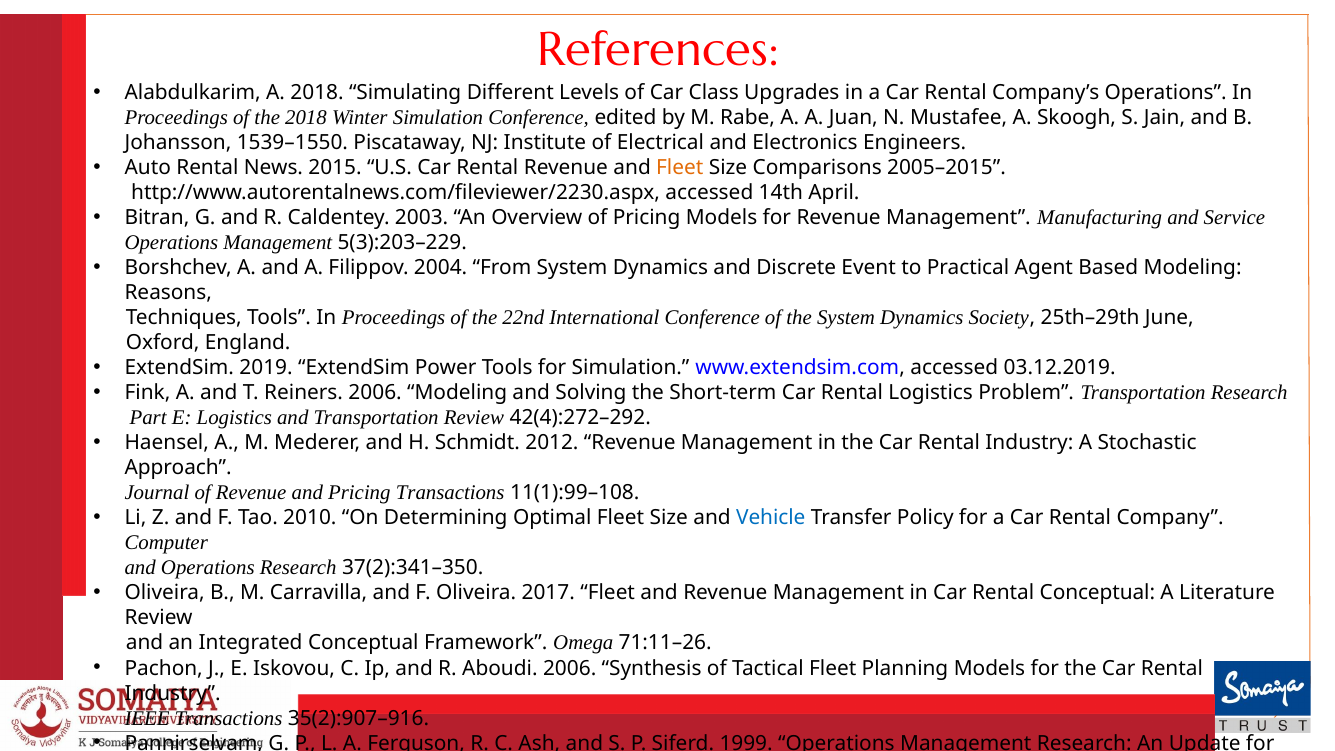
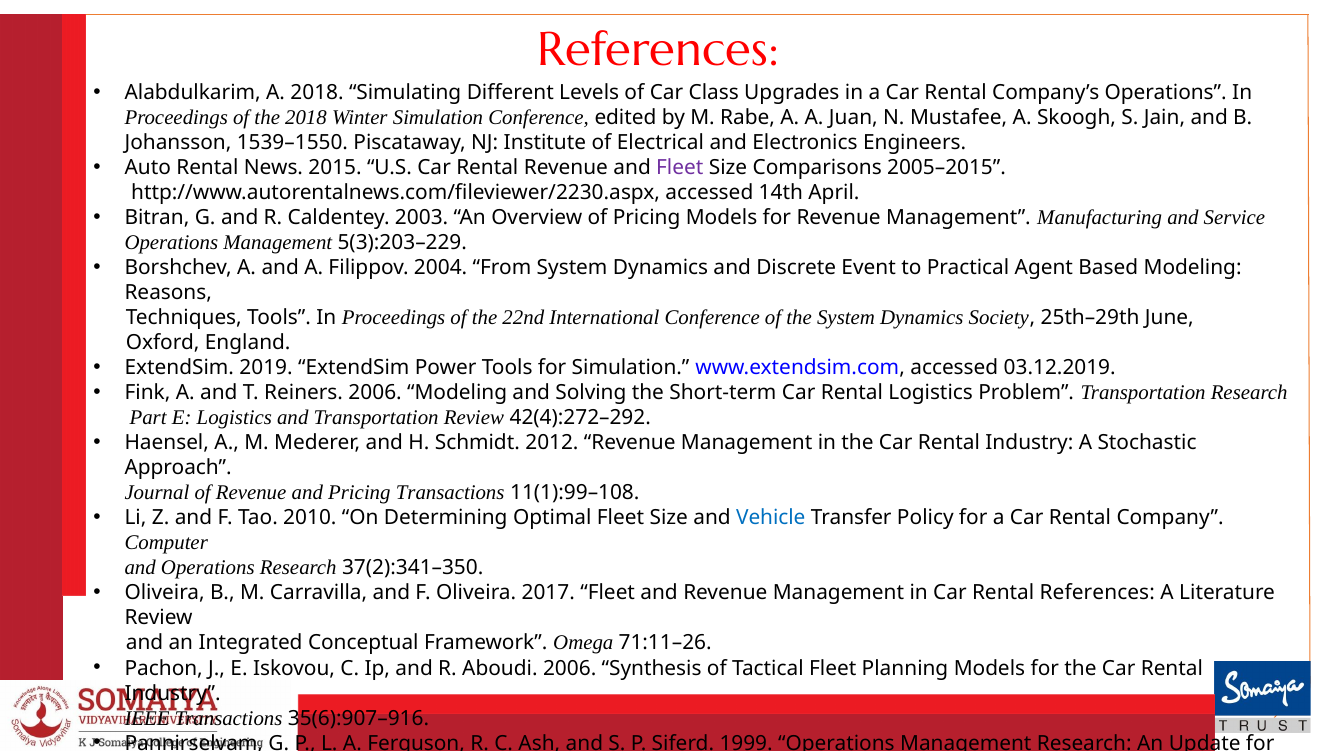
Fleet at (680, 167) colour: orange -> purple
Rental Conceptual: Conceptual -> References
35(2):907–916: 35(2):907–916 -> 35(6):907–916
